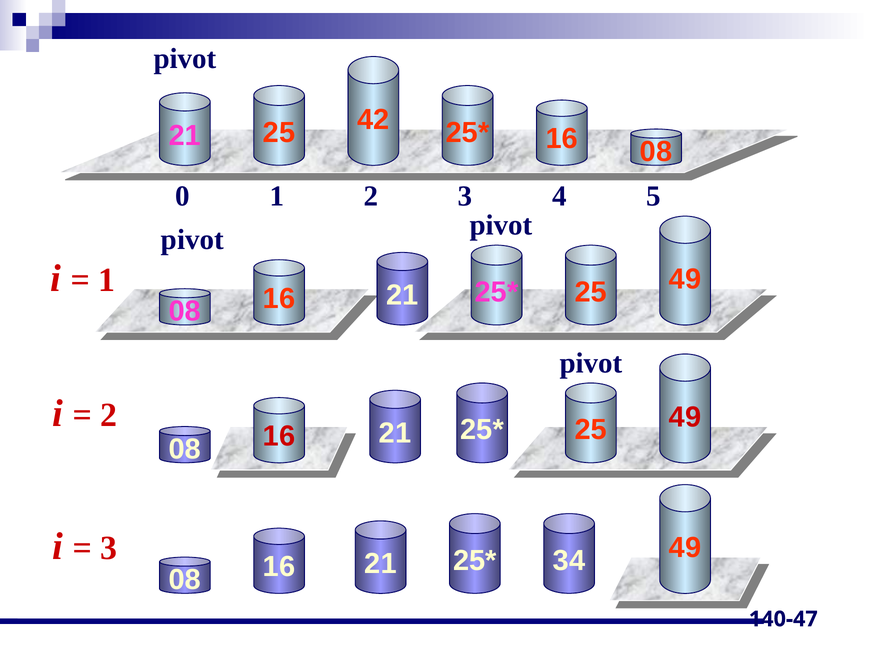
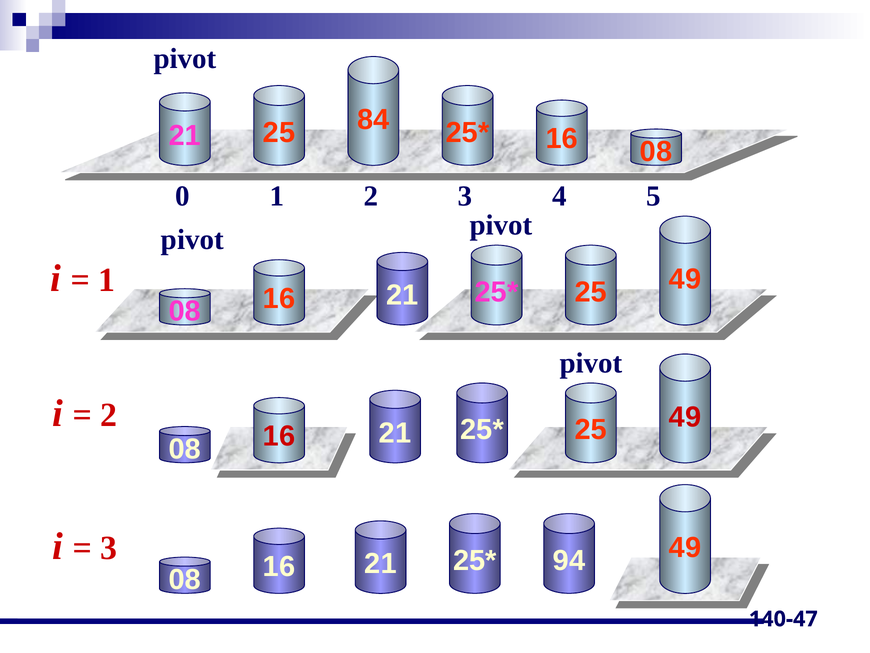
42: 42 -> 84
34: 34 -> 94
